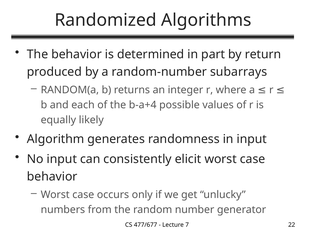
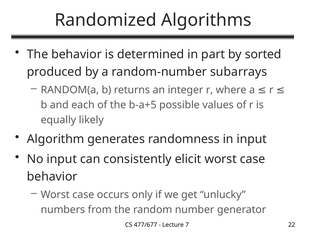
return: return -> sorted
b-a+4: b-a+4 -> b-a+5
